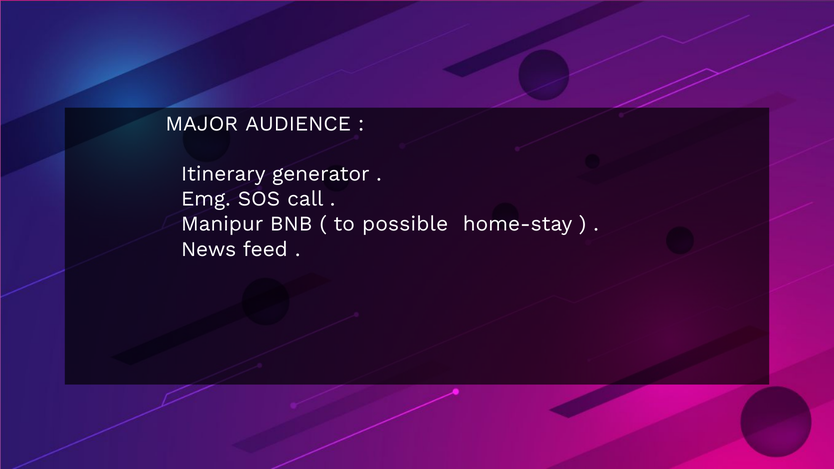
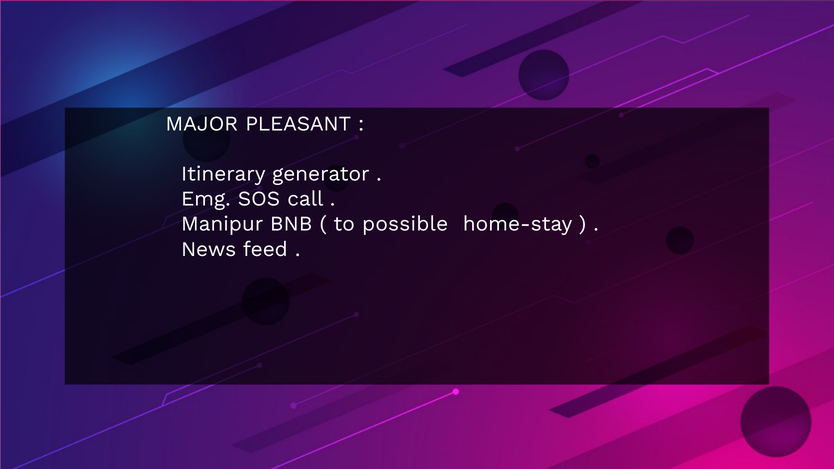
AUDIENCE: AUDIENCE -> PLEASANT
